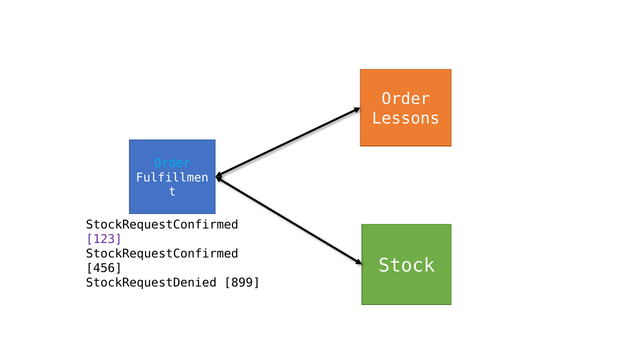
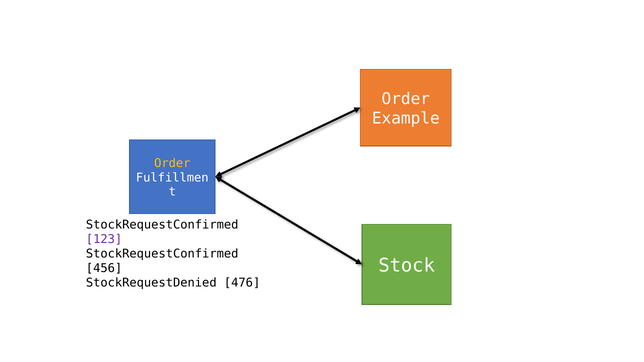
Lessons: Lessons -> Example
Order at (172, 163) colour: light blue -> yellow
899: 899 -> 476
